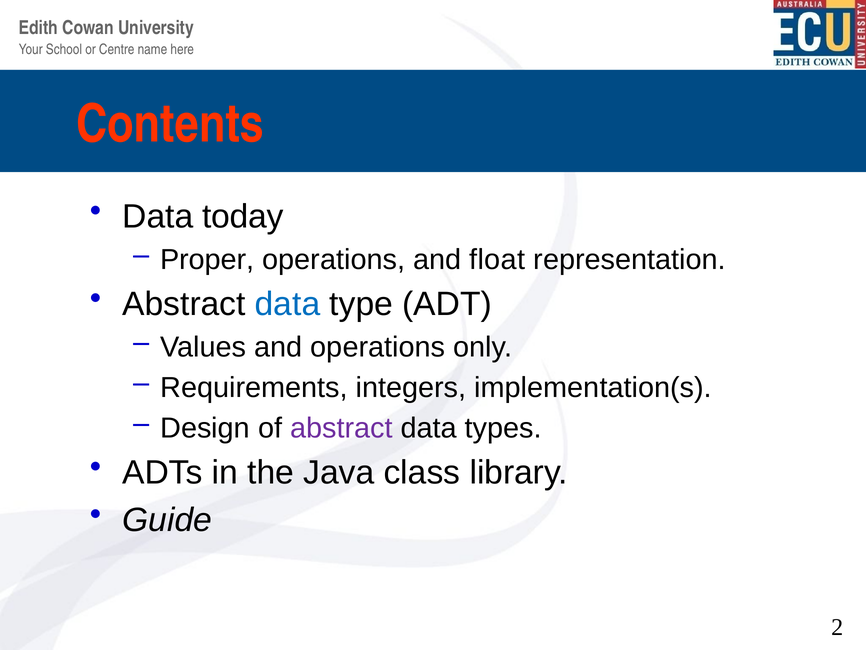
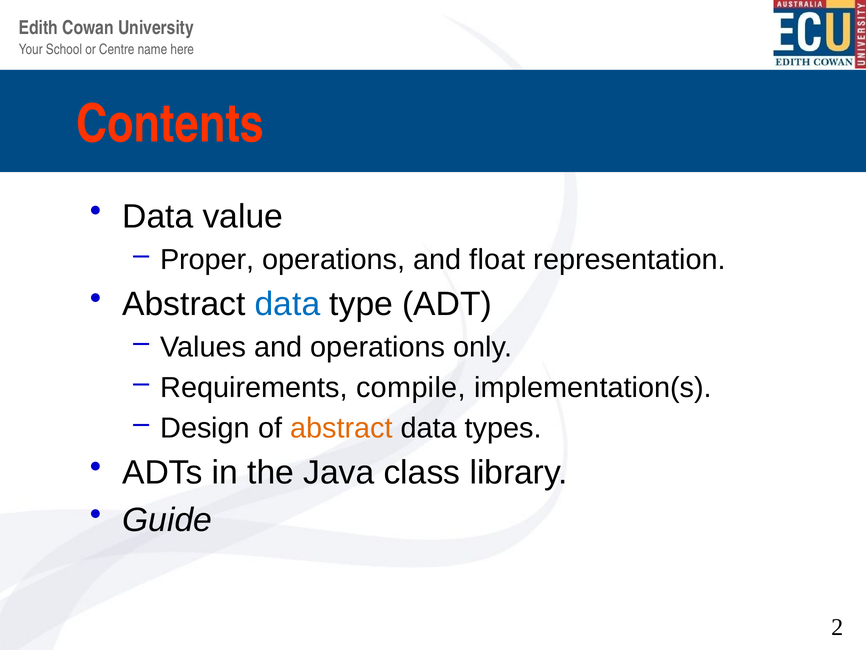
today: today -> value
integers: integers -> compile
abstract at (341, 428) colour: purple -> orange
